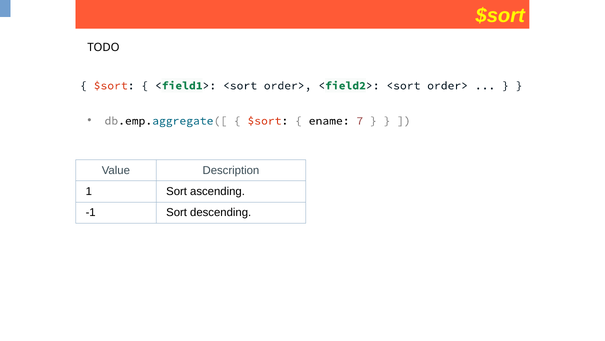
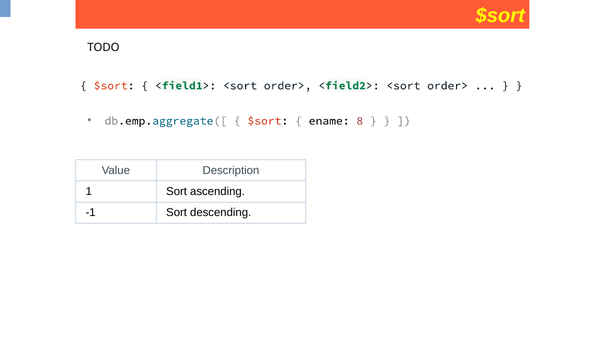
7: 7 -> 8
